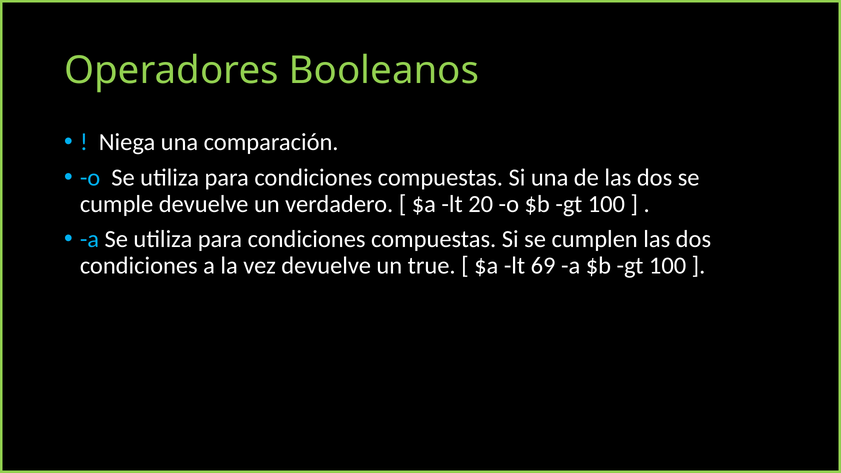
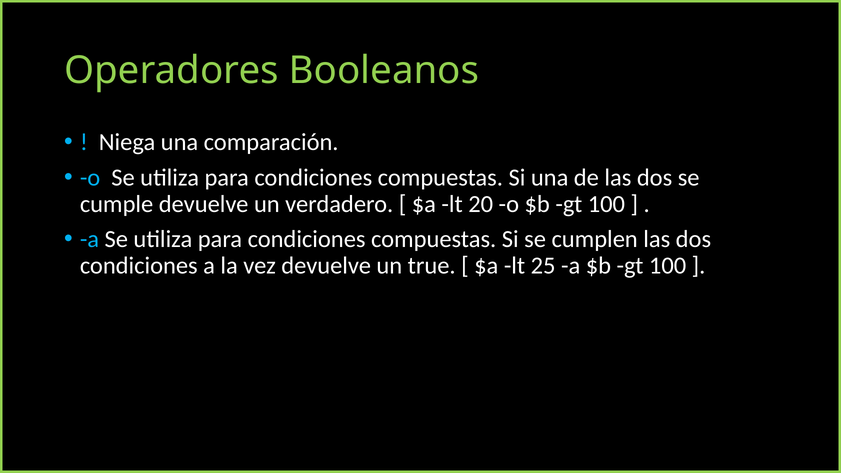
69: 69 -> 25
